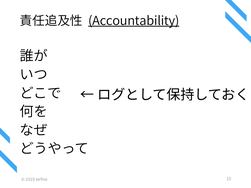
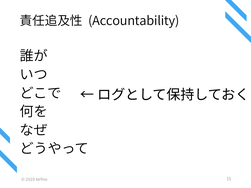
Accountability underline: present -> none
